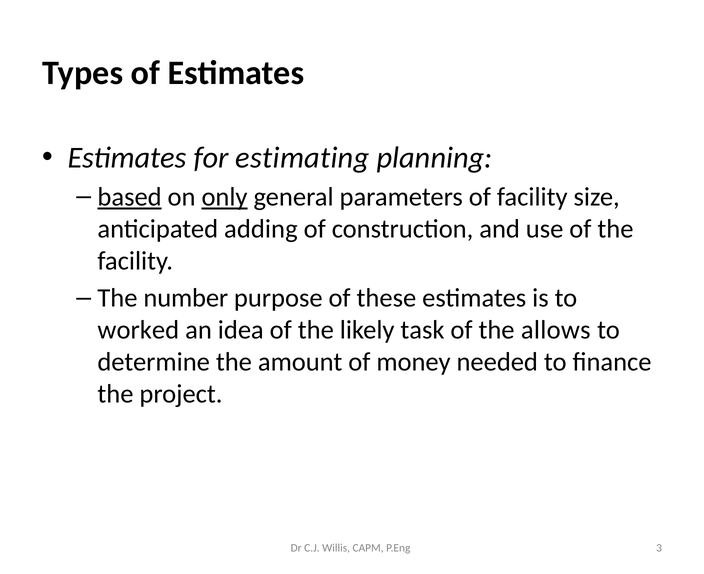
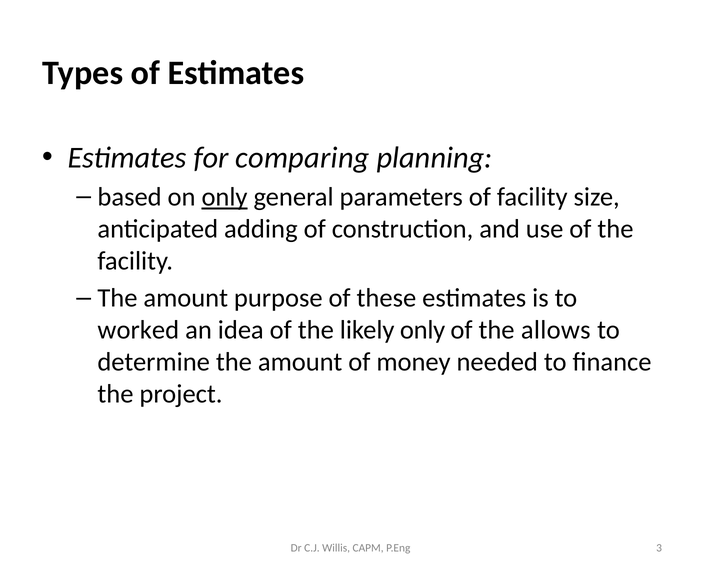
estimating: estimating -> comparing
based underline: present -> none
number at (186, 298): number -> amount
likely task: task -> only
